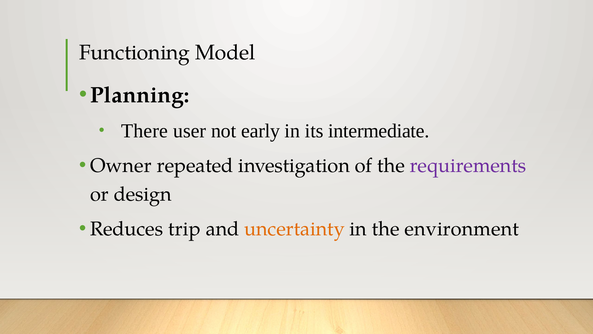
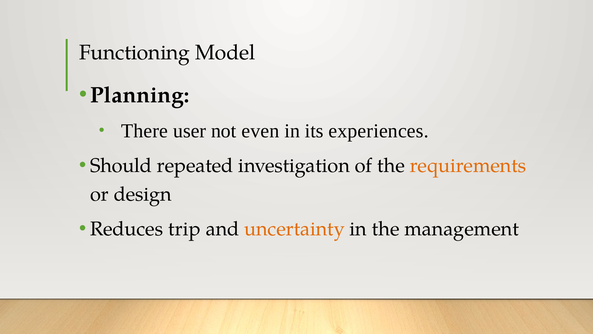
early: early -> even
intermediate: intermediate -> experiences
Owner: Owner -> Should
requirements colour: purple -> orange
environment: environment -> management
